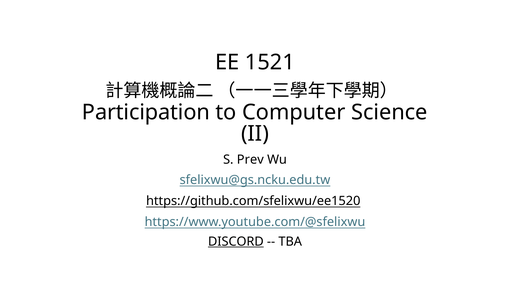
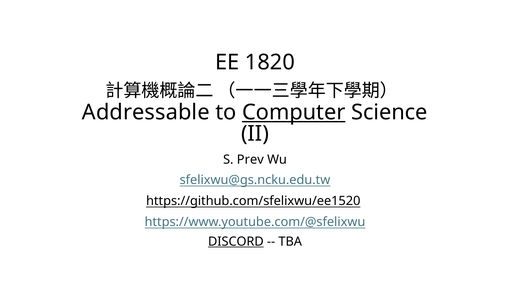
1521: 1521 -> 1820
Participation: Participation -> Addressable
Computer underline: none -> present
